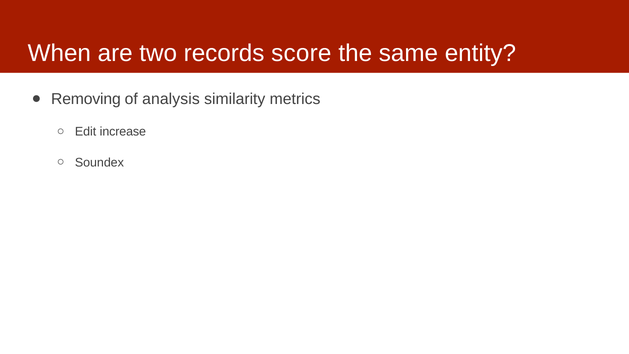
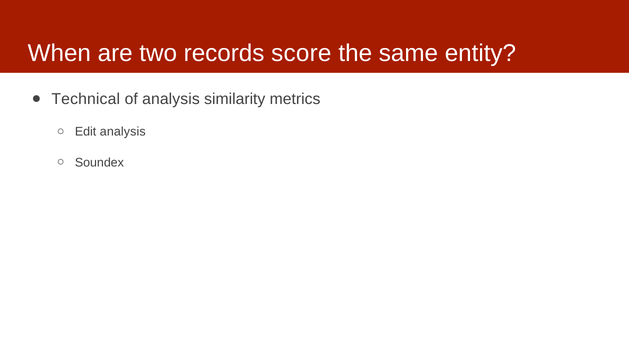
Removing: Removing -> Technical
Edit increase: increase -> analysis
